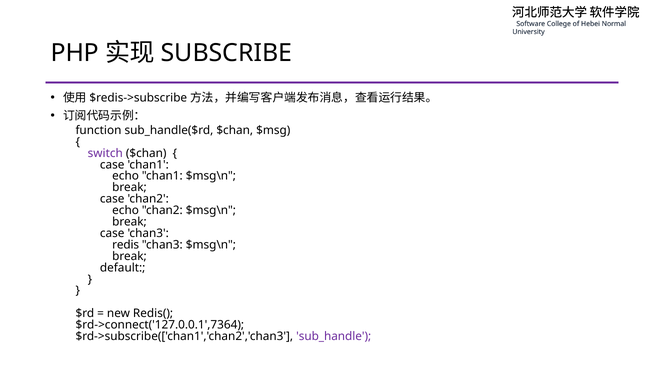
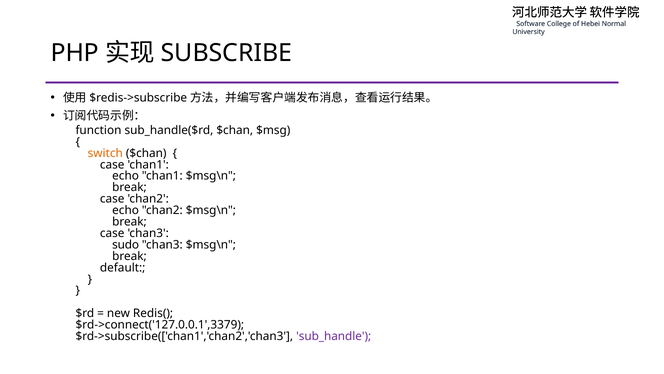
switch colour: purple -> orange
redis: redis -> sudo
$rd->connect('127.0.0.1',7364: $rd->connect('127.0.0.1',7364 -> $rd->connect('127.0.0.1',3379
